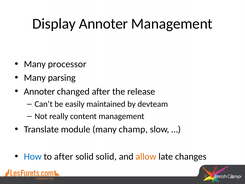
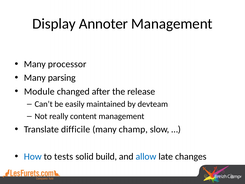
Annoter at (39, 91): Annoter -> Module
module: module -> difficile
to after: after -> tests
solid solid: solid -> build
allow colour: orange -> blue
